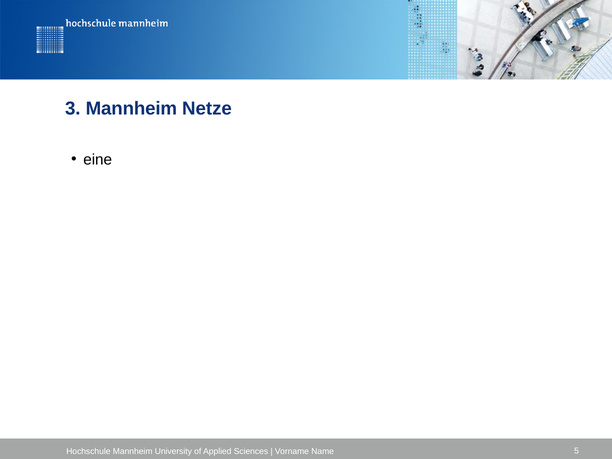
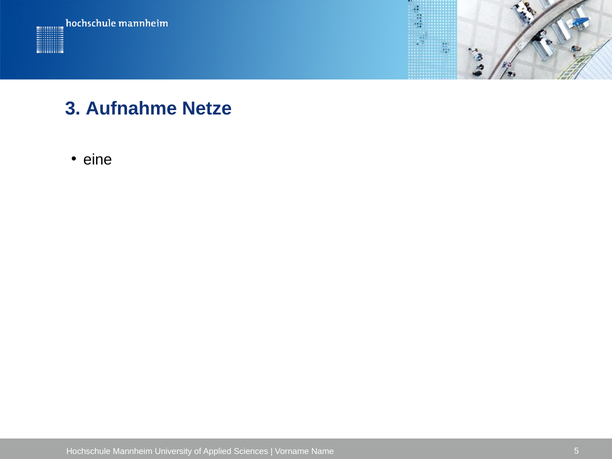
3 Mannheim: Mannheim -> Aufnahme
